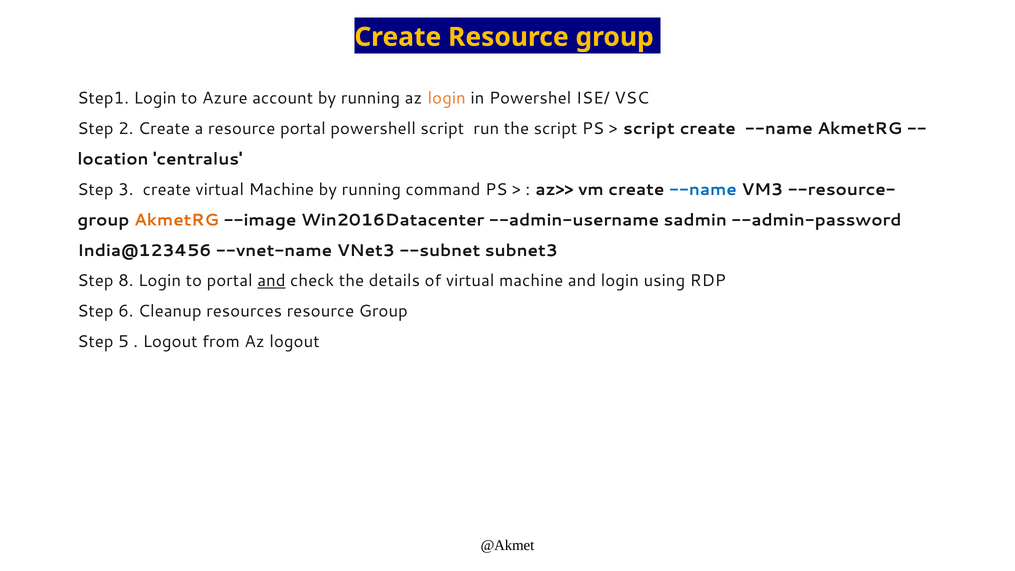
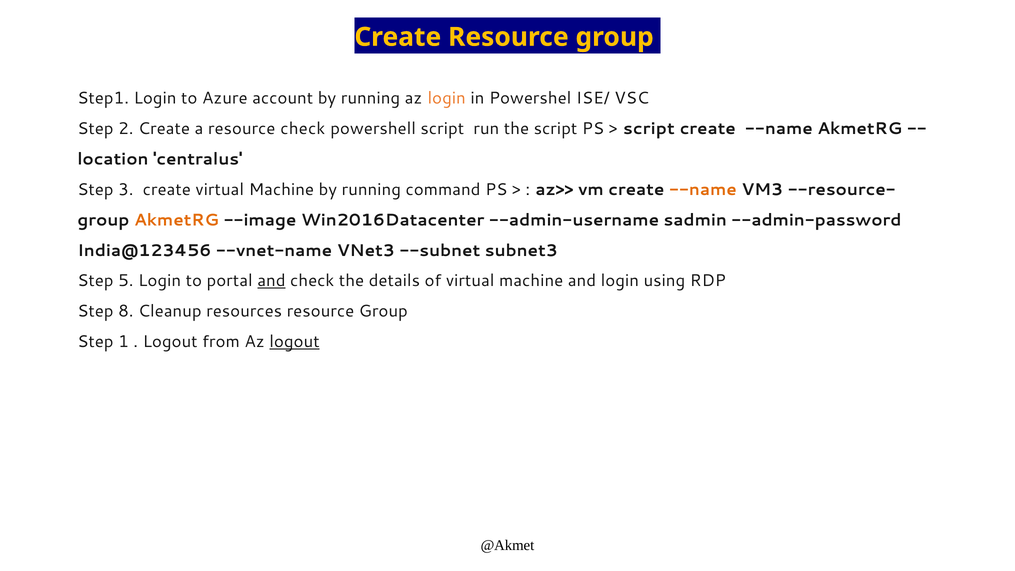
resource portal: portal -> check
--name at (703, 190) colour: blue -> orange
8: 8 -> 5
6: 6 -> 8
5: 5 -> 1
logout at (294, 342) underline: none -> present
